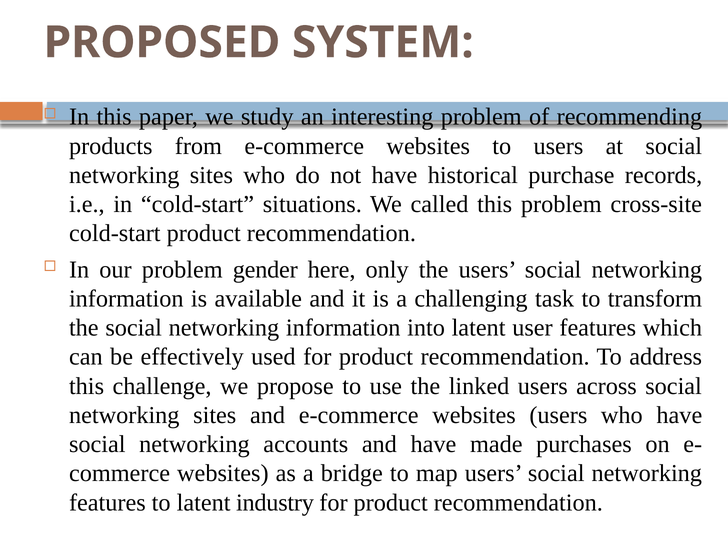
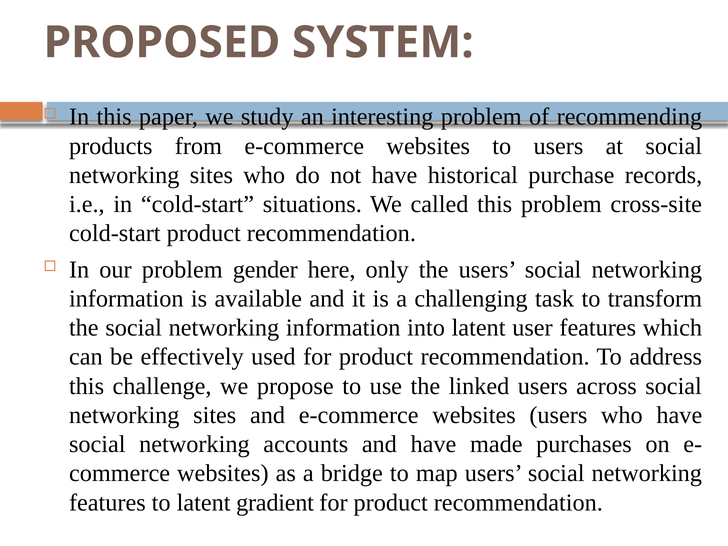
industry: industry -> gradient
